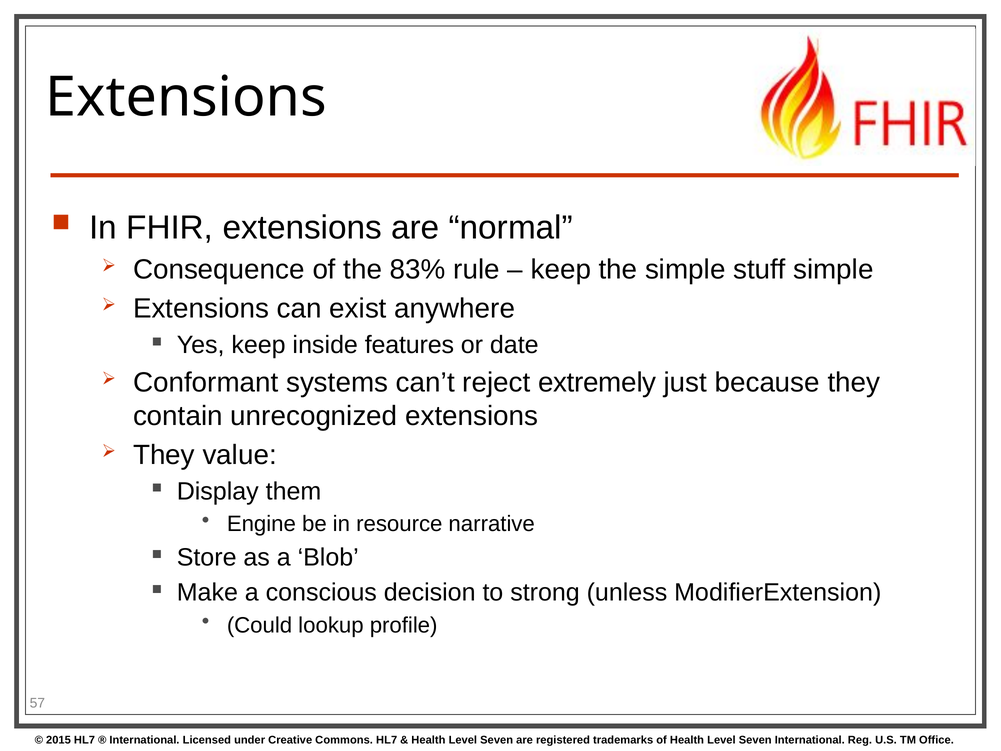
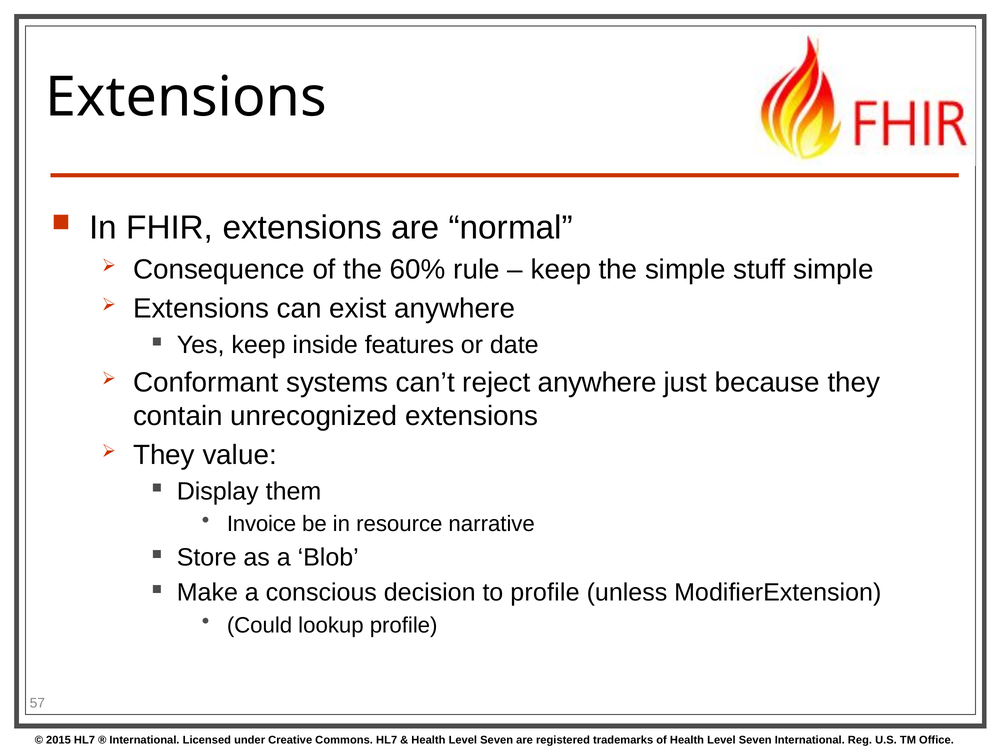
83%: 83% -> 60%
reject extremely: extremely -> anywhere
Engine: Engine -> Invoice
to strong: strong -> profile
